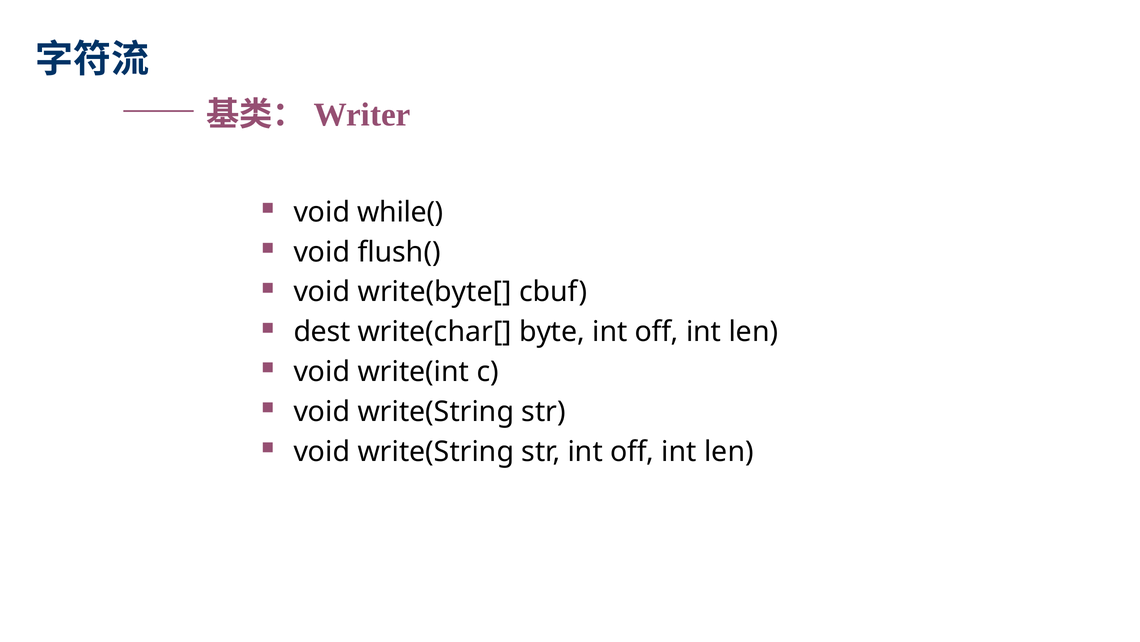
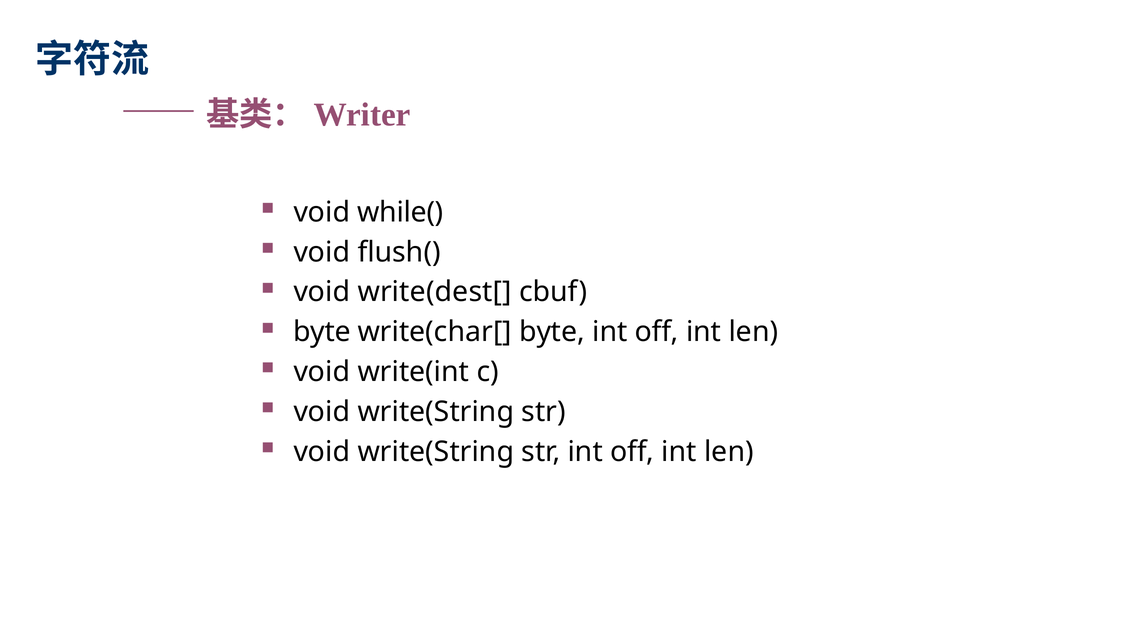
write(byte[: write(byte[ -> write(dest[
dest at (322, 332): dest -> byte
